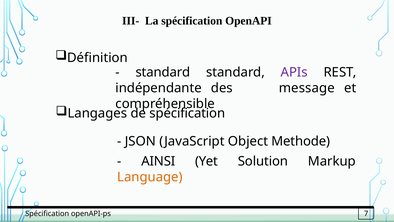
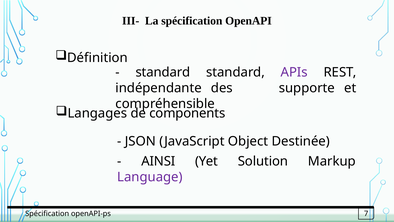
message: message -> supporte
de spécification: spécification -> components
Methode: Methode -> Destinée
Language colour: orange -> purple
